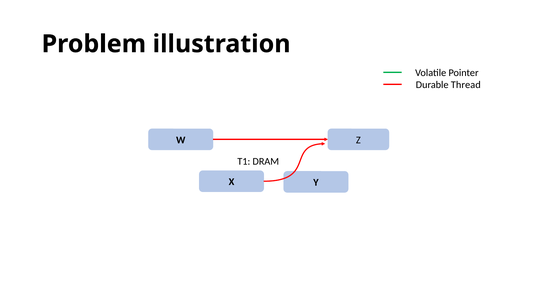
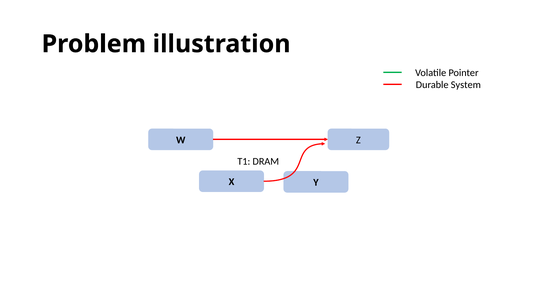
Thread: Thread -> System
